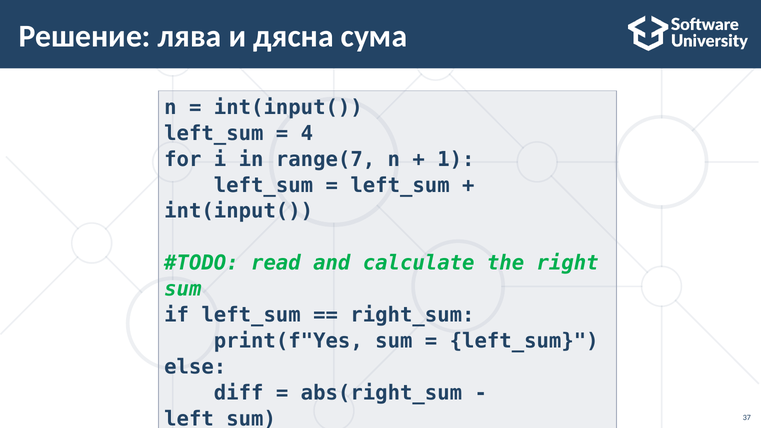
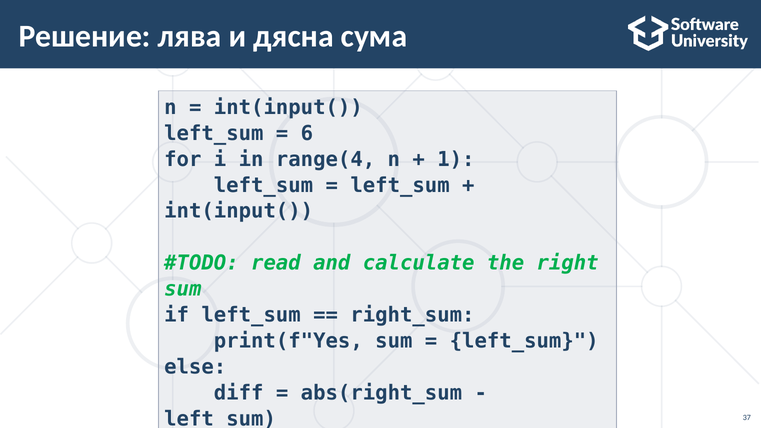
4: 4 -> 6
range(7: range(7 -> range(4
